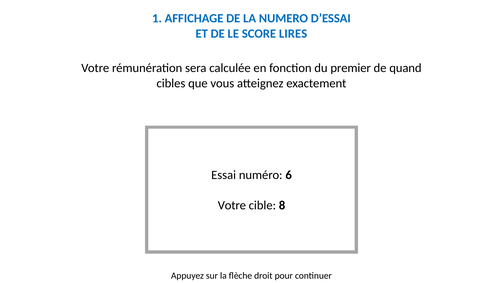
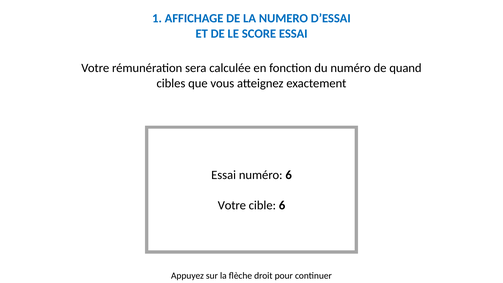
SCORE LIRES: LIRES -> ESSAI
du premier: premier -> numéro
cible 8: 8 -> 6
